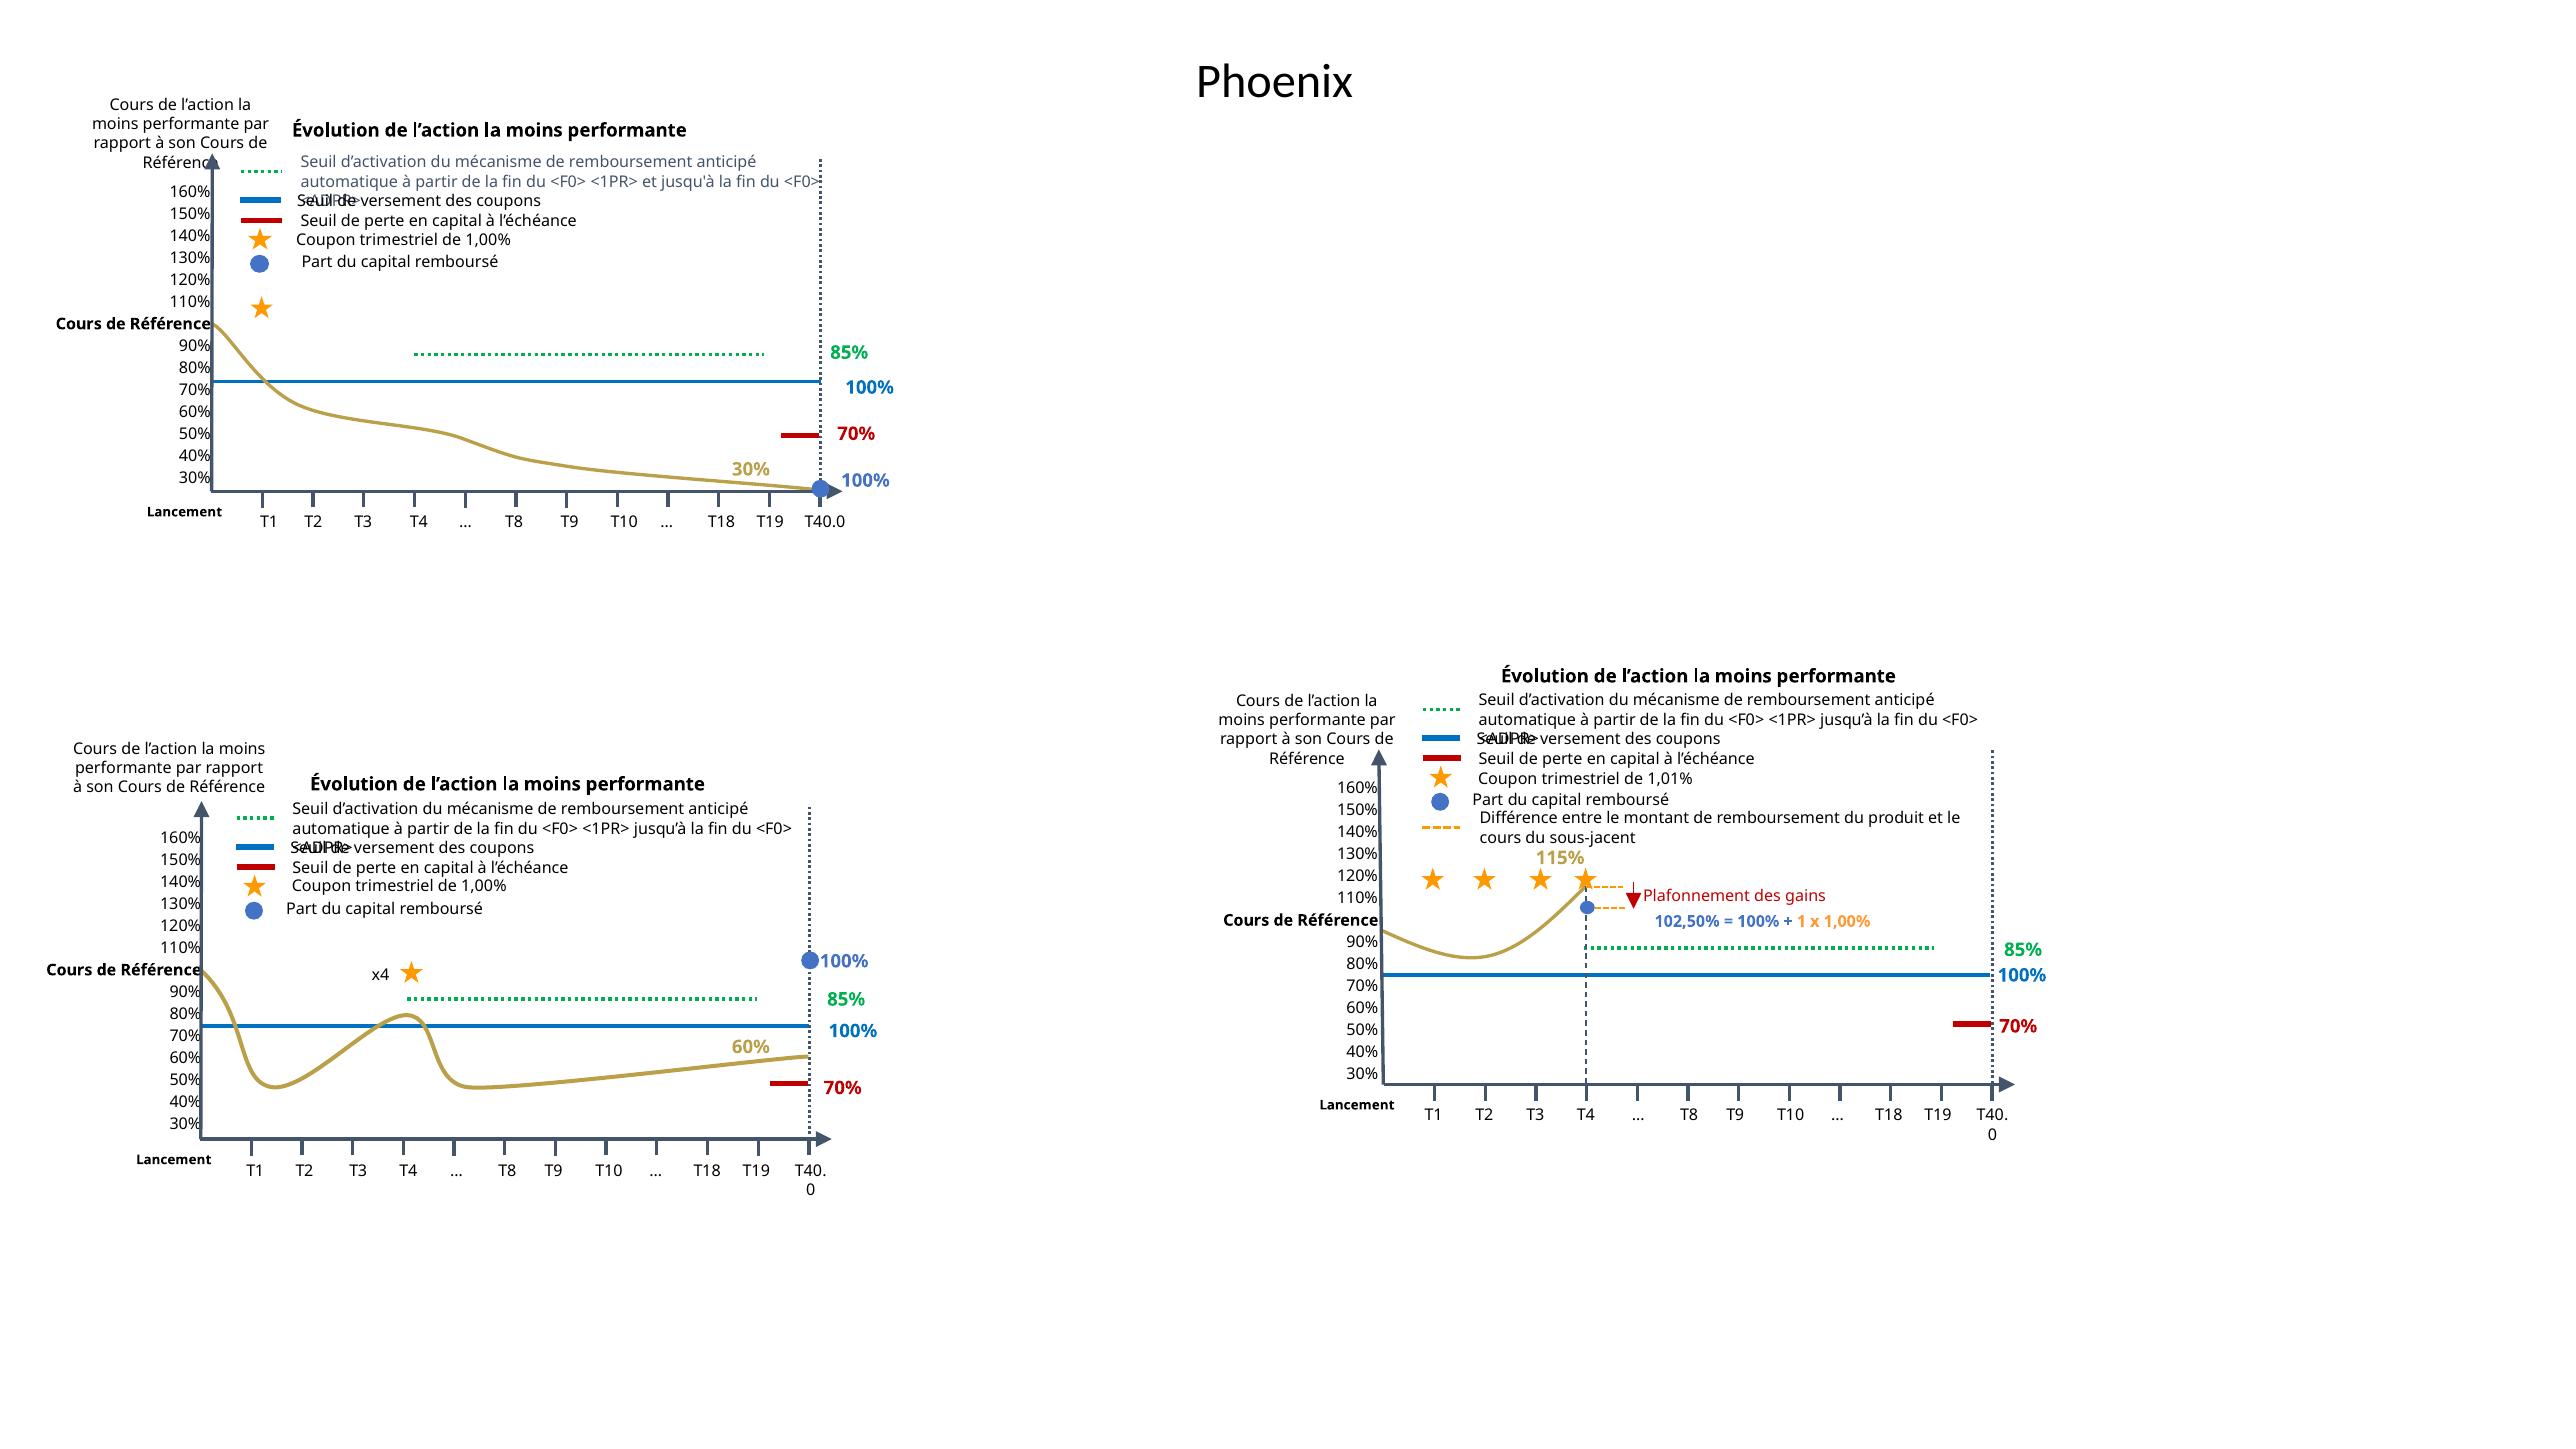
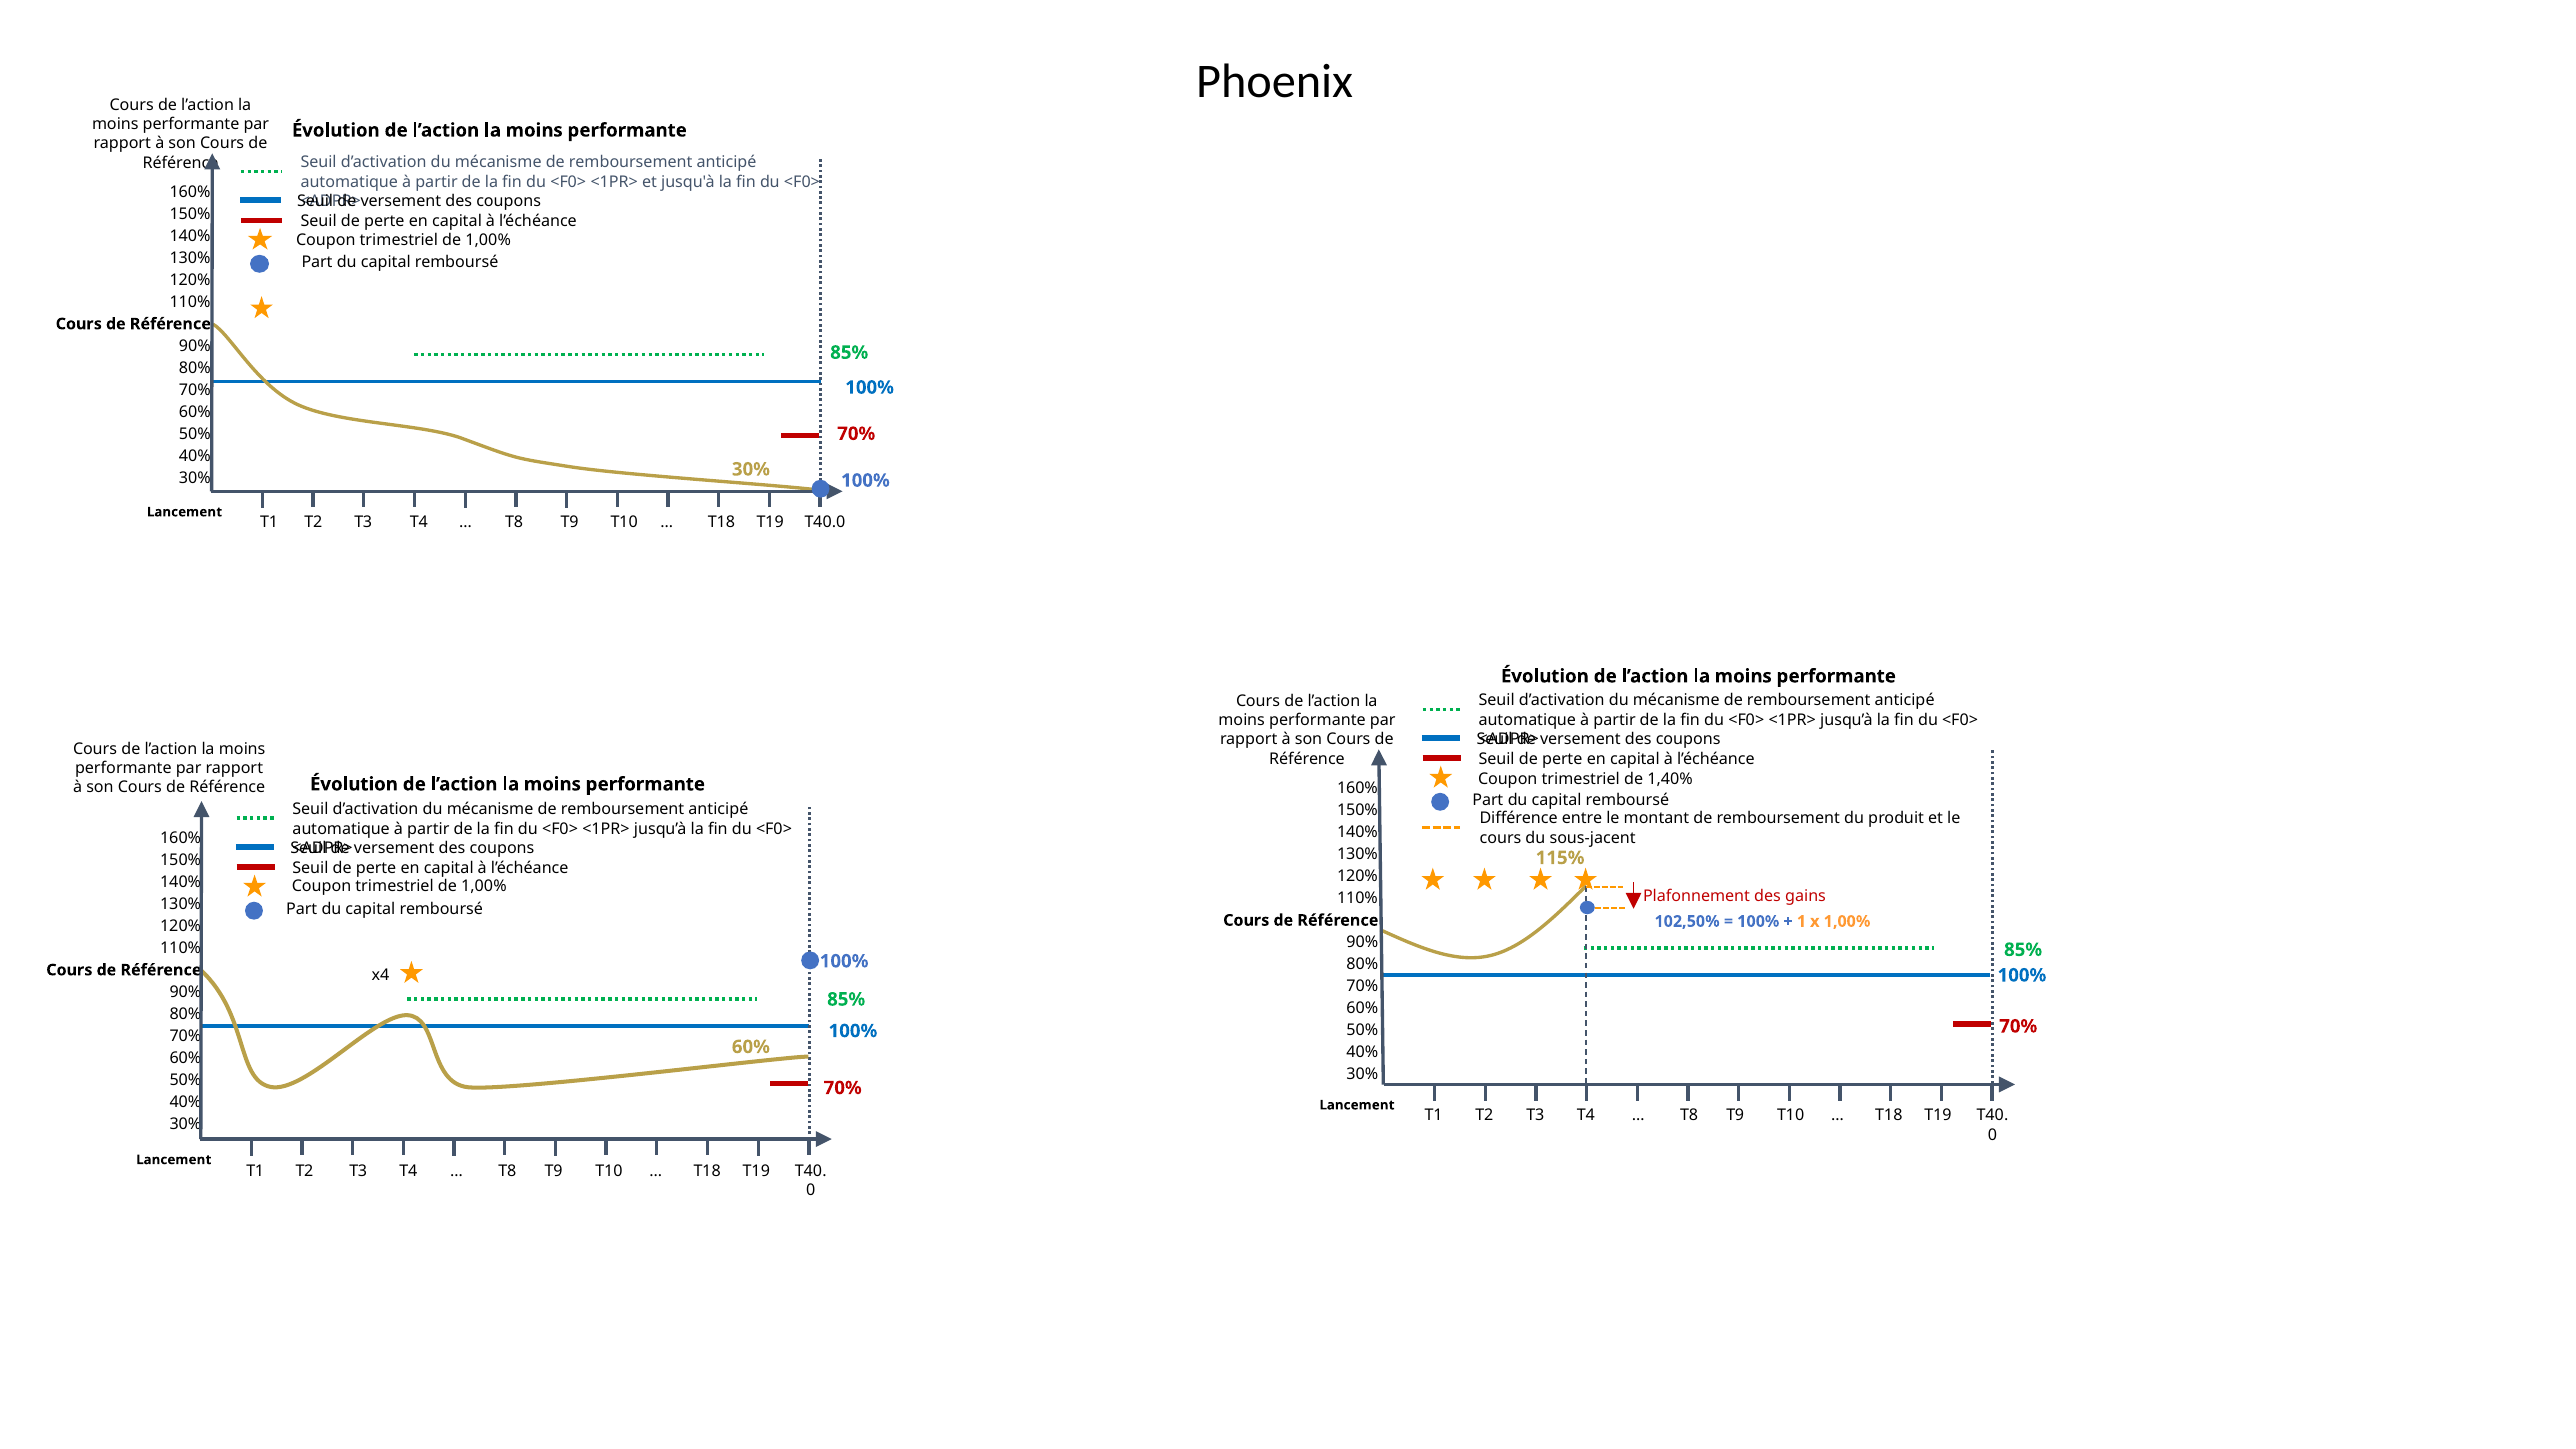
1,01%: 1,01% -> 1,40%
